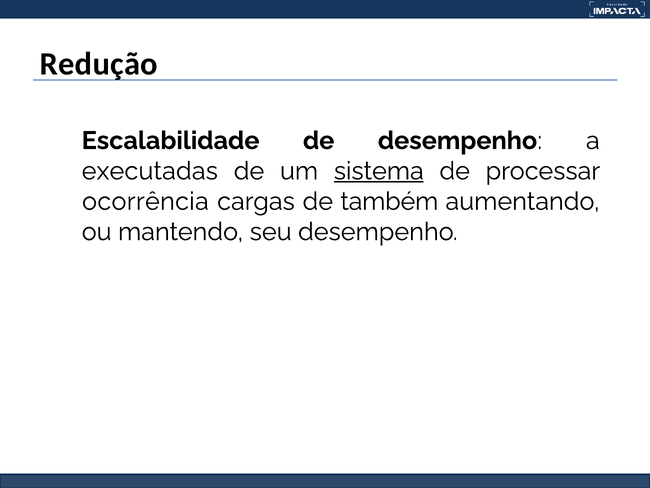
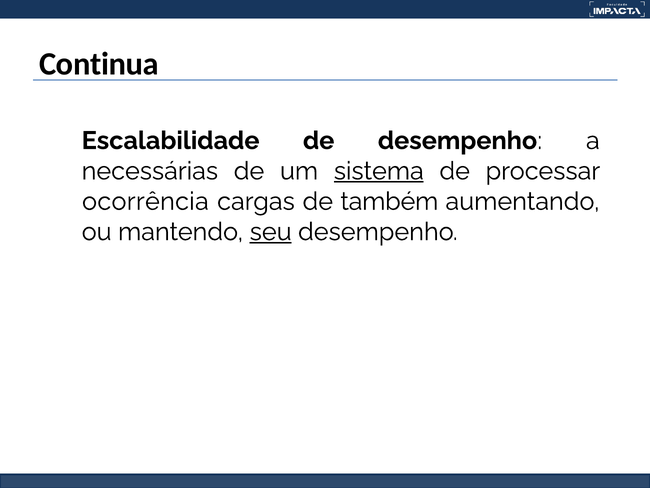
Redução: Redução -> Continua
executadas: executadas -> necessárias
seu underline: none -> present
